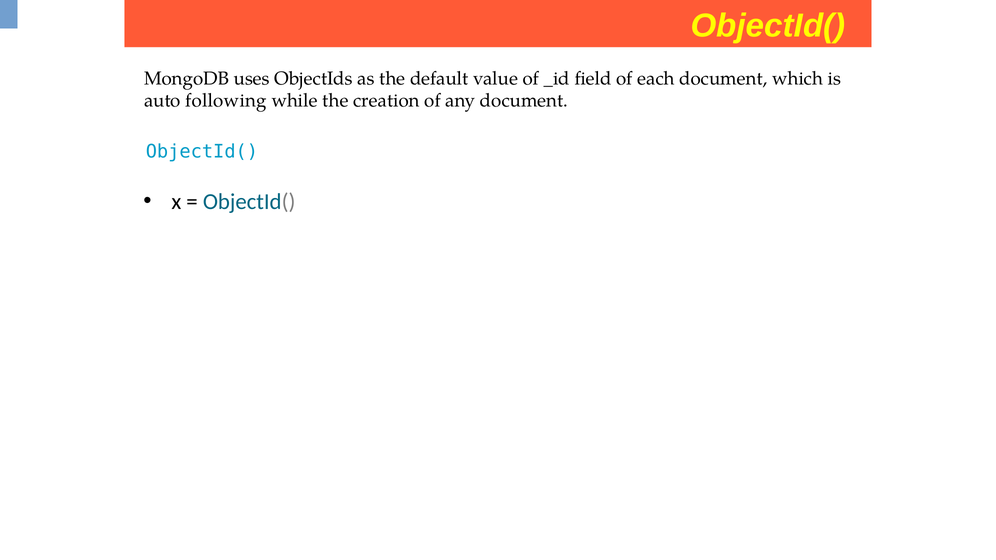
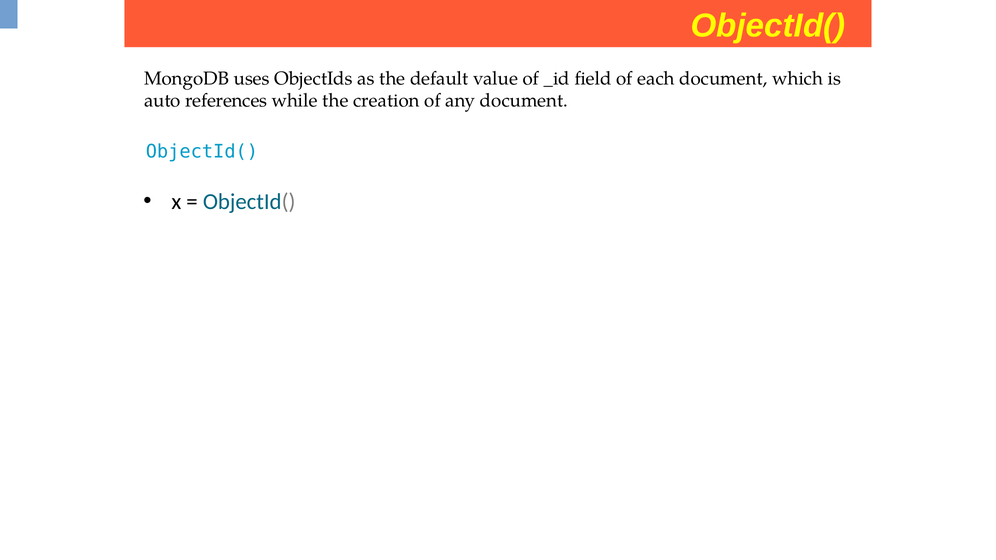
following: following -> references
